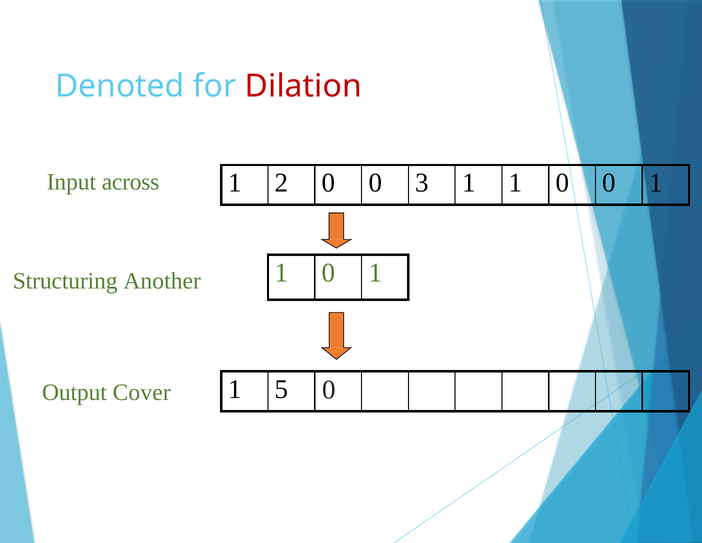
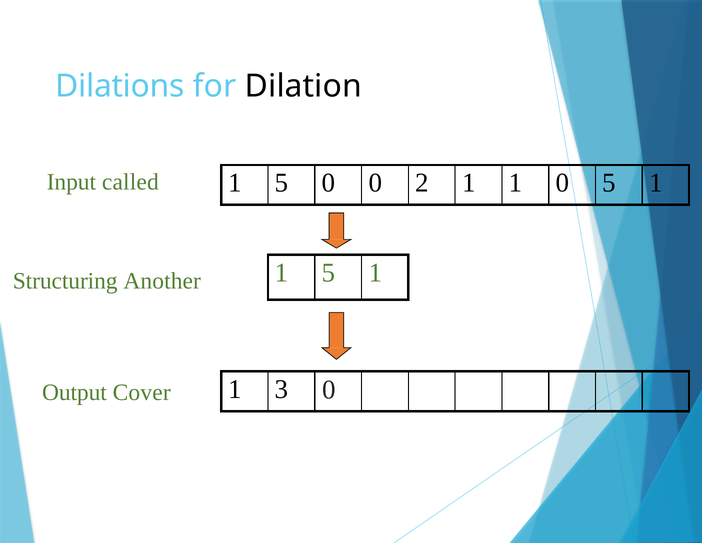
Denoted: Denoted -> Dilations
Dilation colour: red -> black
2 at (282, 183): 2 -> 5
3: 3 -> 2
1 0 0: 0 -> 5
across: across -> called
0 at (329, 272): 0 -> 5
5: 5 -> 3
